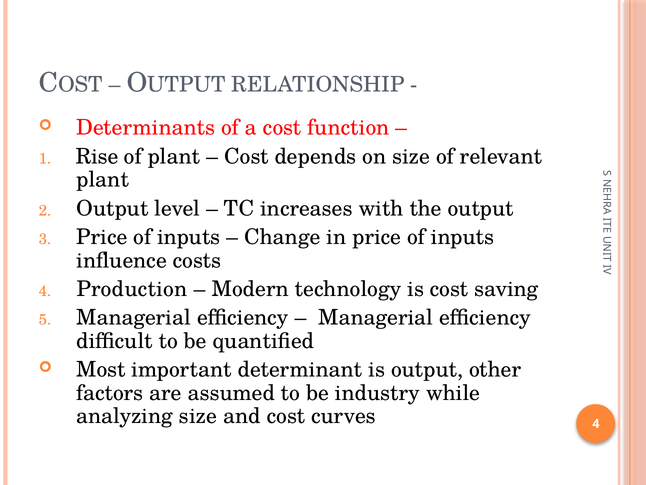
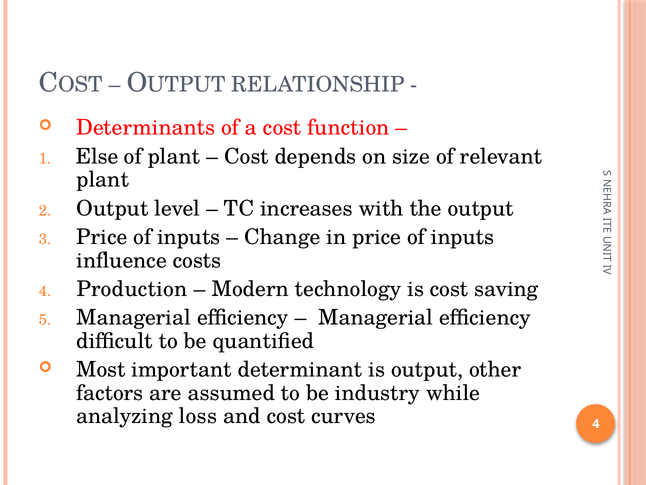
Rise: Rise -> Else
analyzing size: size -> loss
